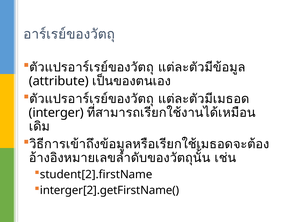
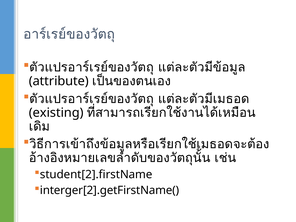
interger: interger -> existing
